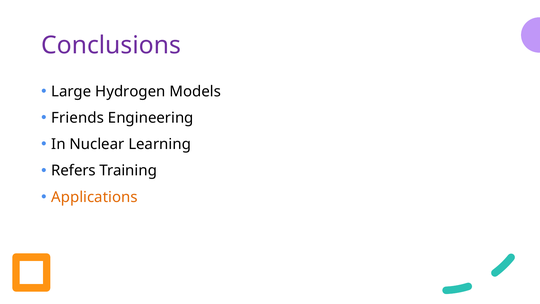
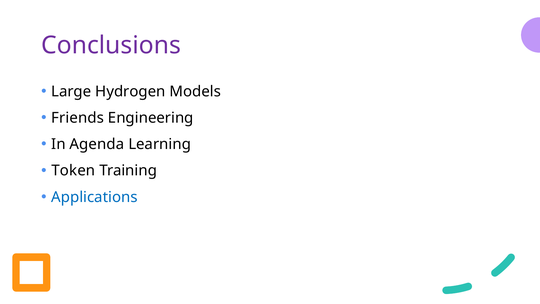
Nuclear: Nuclear -> Agenda
Refers: Refers -> Token
Applications colour: orange -> blue
